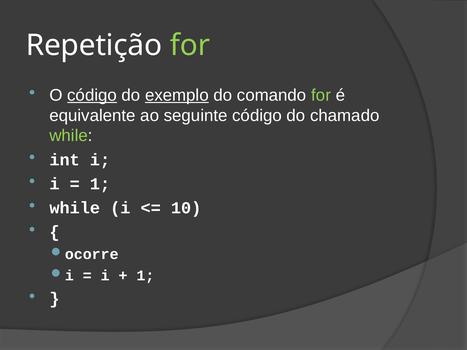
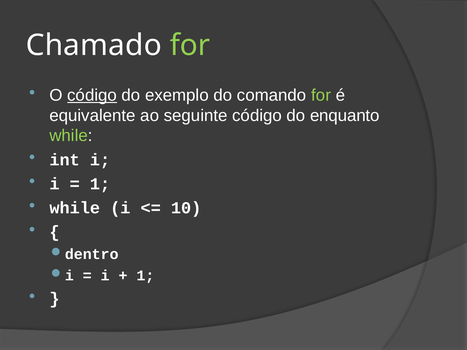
Repetição: Repetição -> Chamado
exemplo underline: present -> none
chamado: chamado -> enquanto
ocorre: ocorre -> dentro
